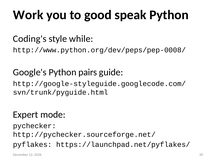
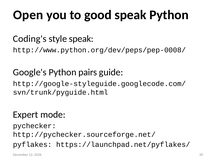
Work: Work -> Open
style while: while -> speak
